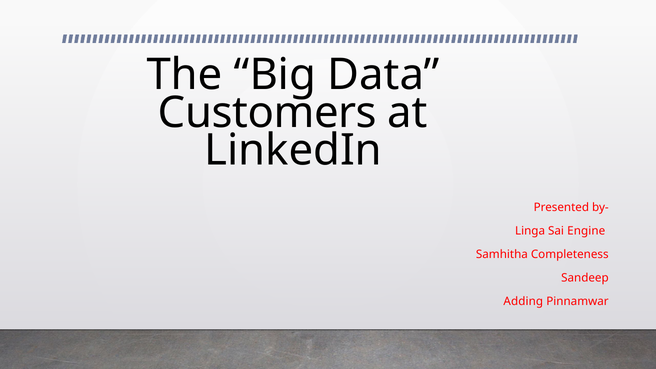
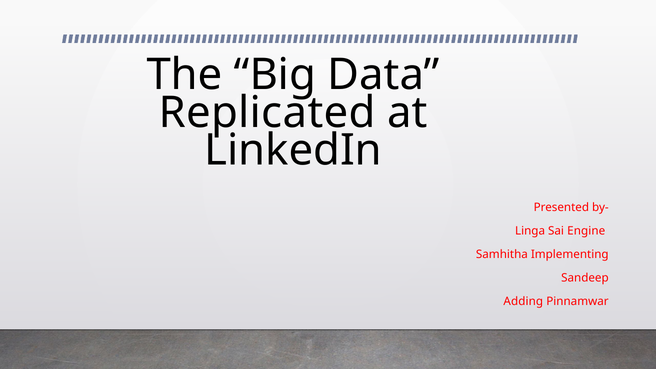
Customers: Customers -> Replicated
Completeness: Completeness -> Implementing
